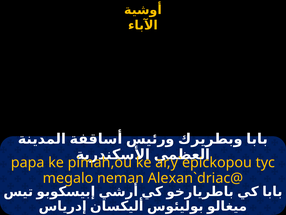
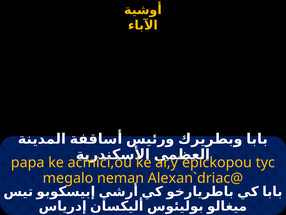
pimah,ou: pimah,ou -> acmici,ou
